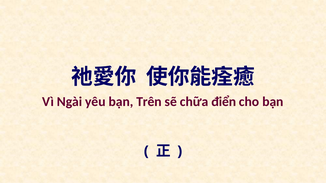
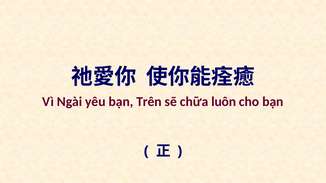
điển: điển -> luôn
